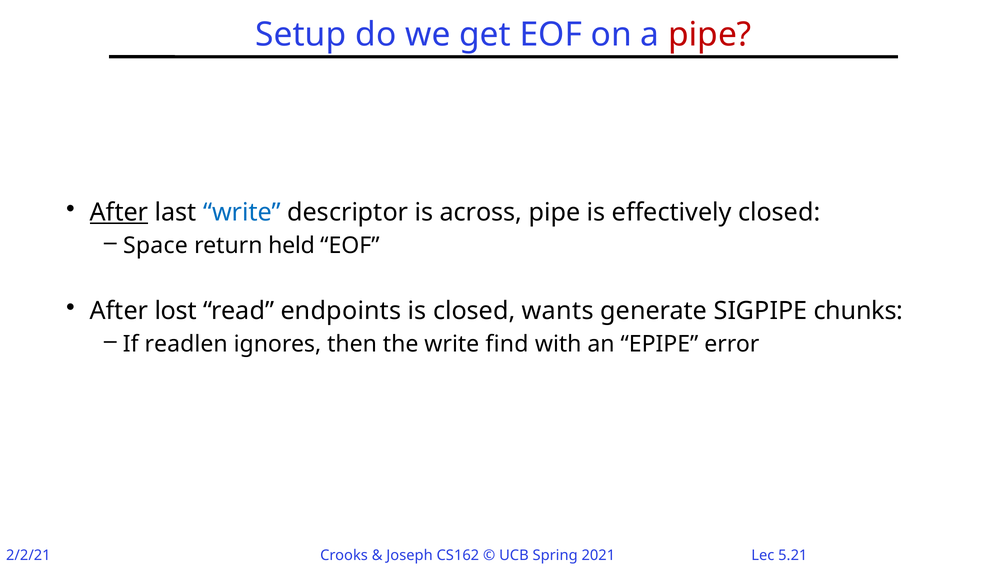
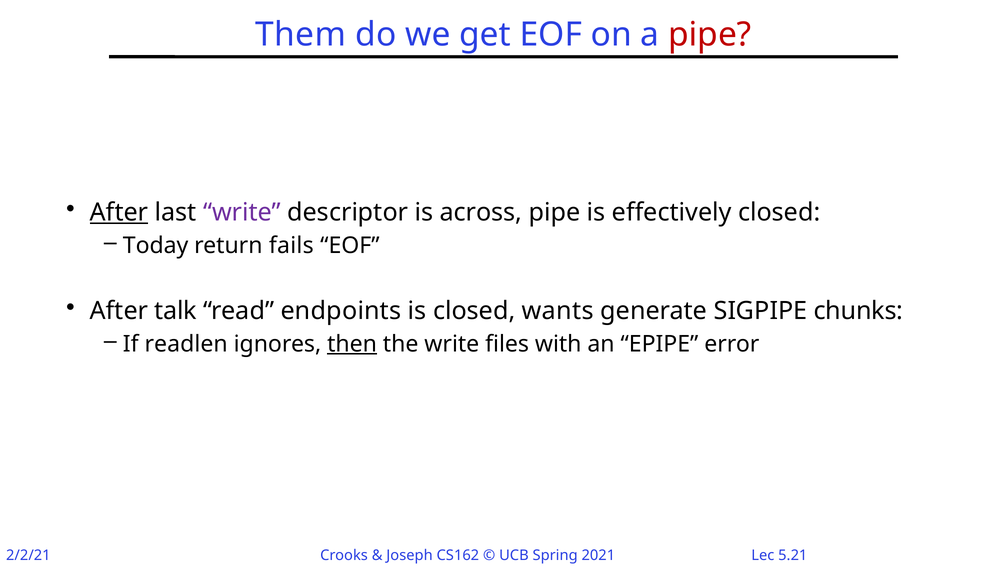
Setup: Setup -> Them
write at (242, 212) colour: blue -> purple
Space: Space -> Today
held: held -> fails
lost: lost -> talk
then underline: none -> present
find: find -> files
